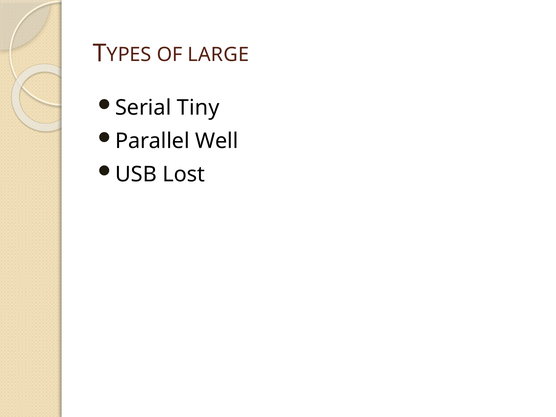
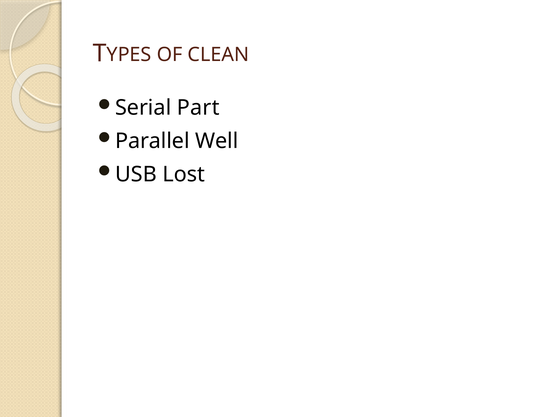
LARGE: LARGE -> CLEAN
Tiny: Tiny -> Part
